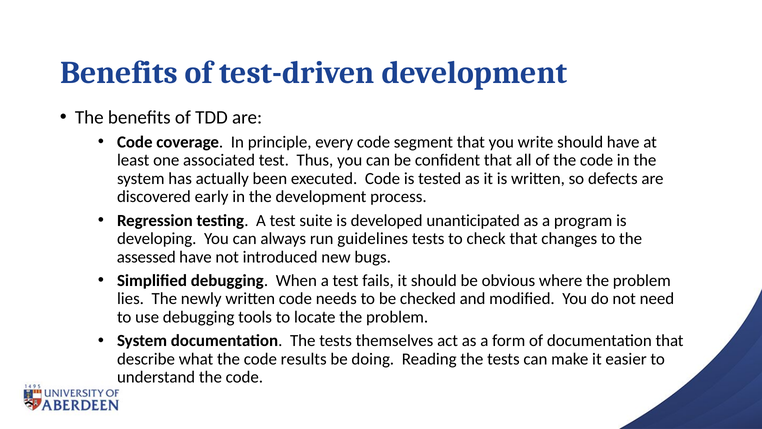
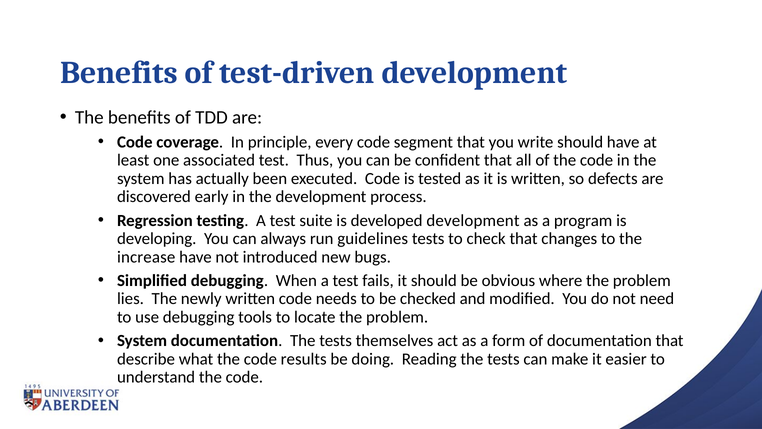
developed unanticipated: unanticipated -> development
assessed: assessed -> increase
